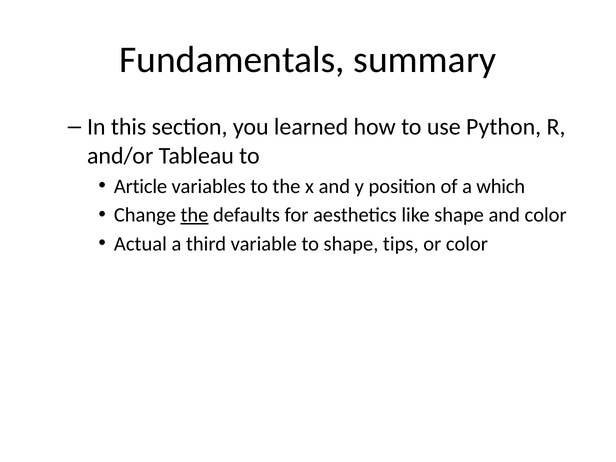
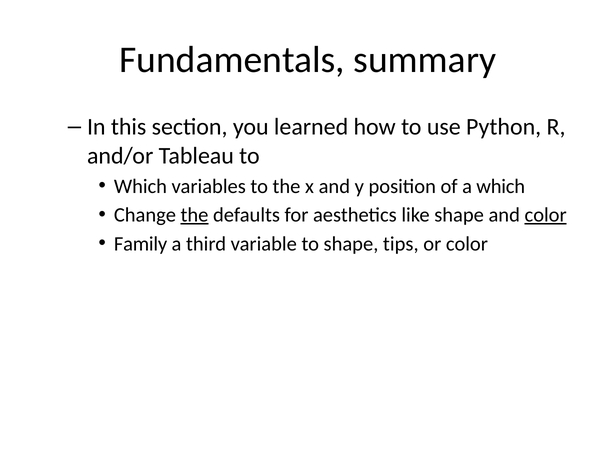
Article at (141, 186): Article -> Which
color at (546, 215) underline: none -> present
Actual: Actual -> Family
